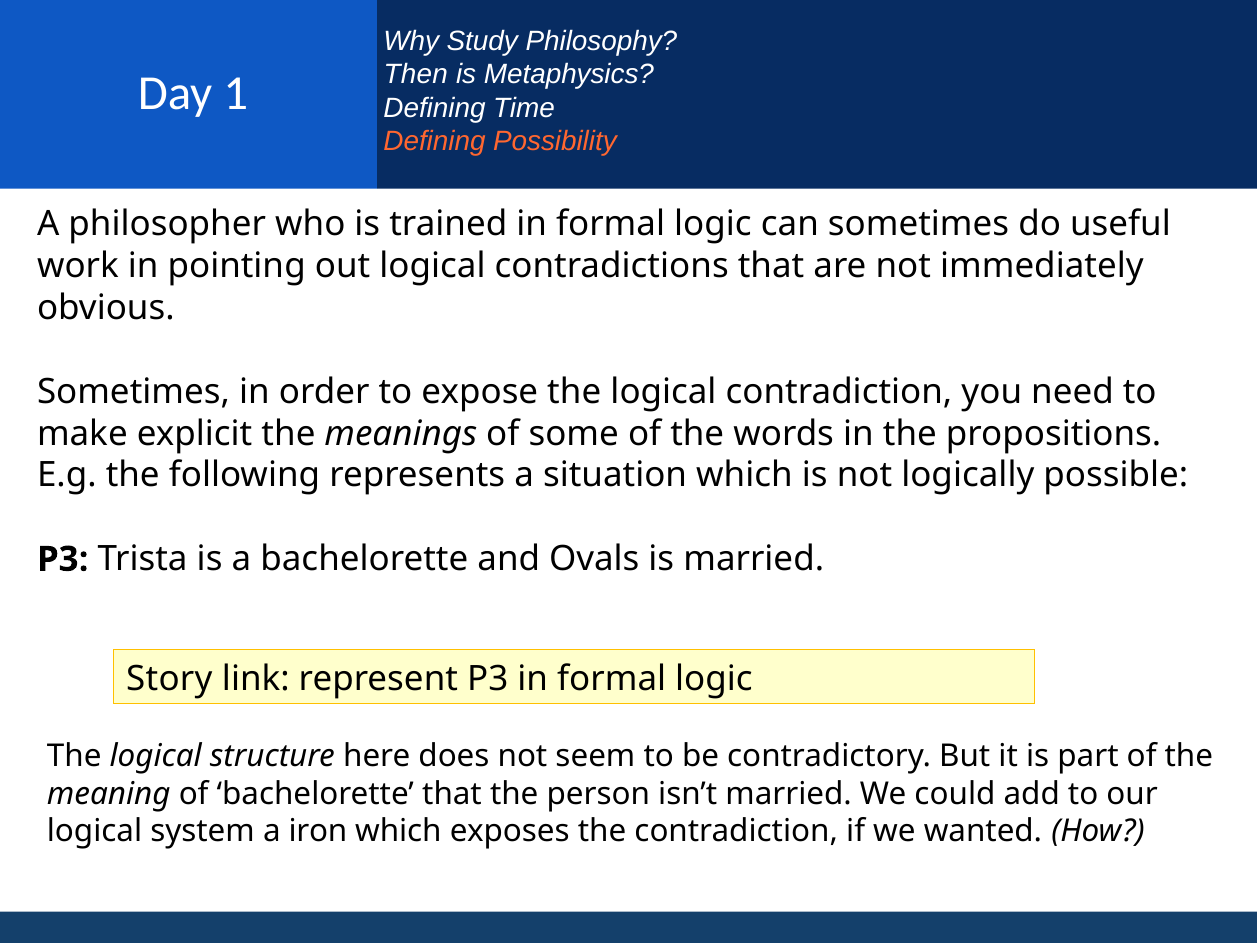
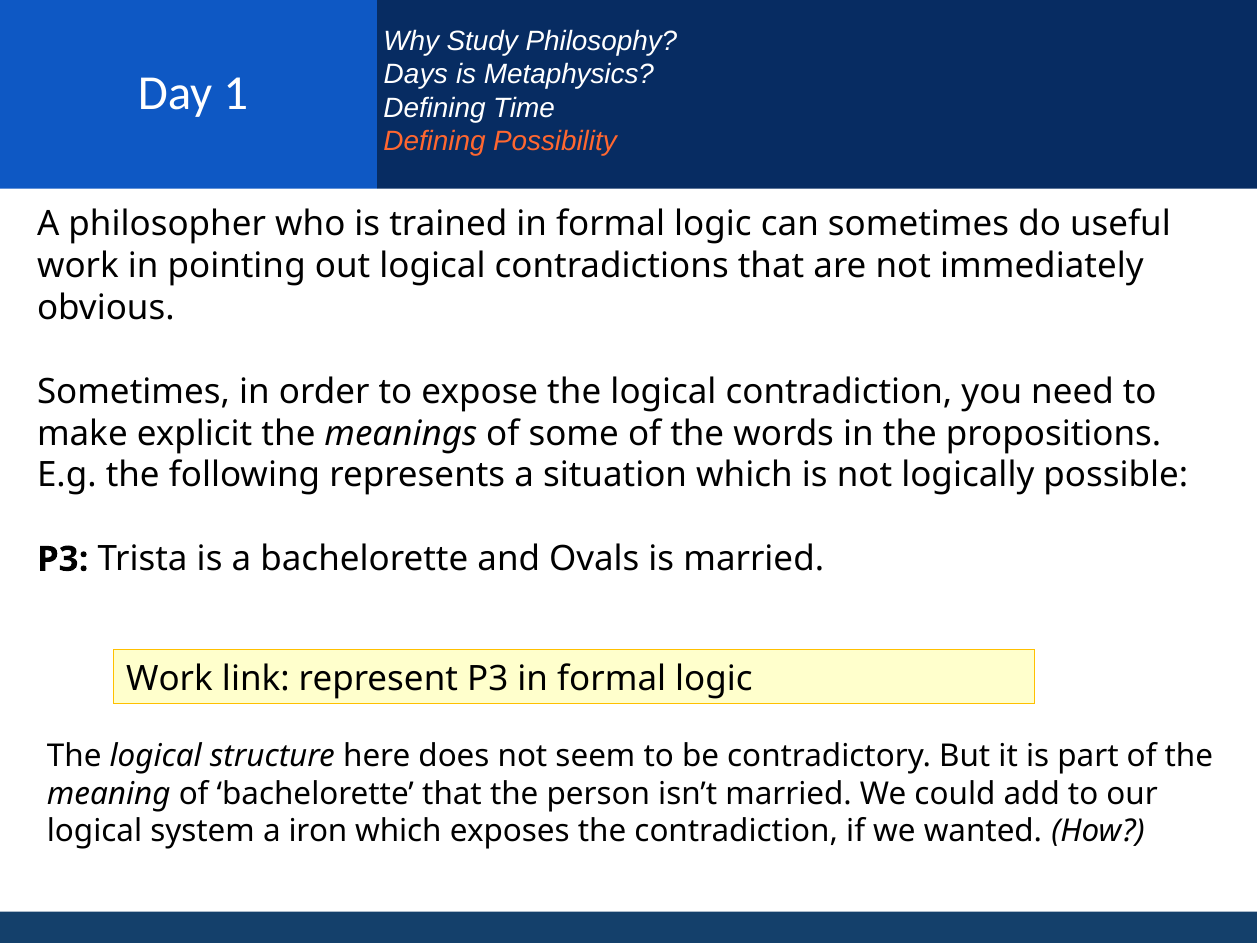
Then: Then -> Days
Story at (169, 679): Story -> Work
